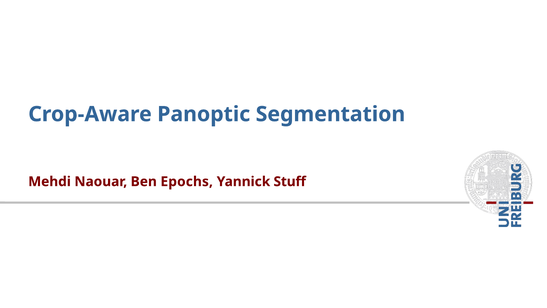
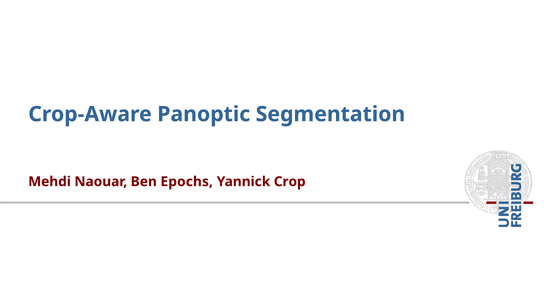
Stuff: Stuff -> Crop
